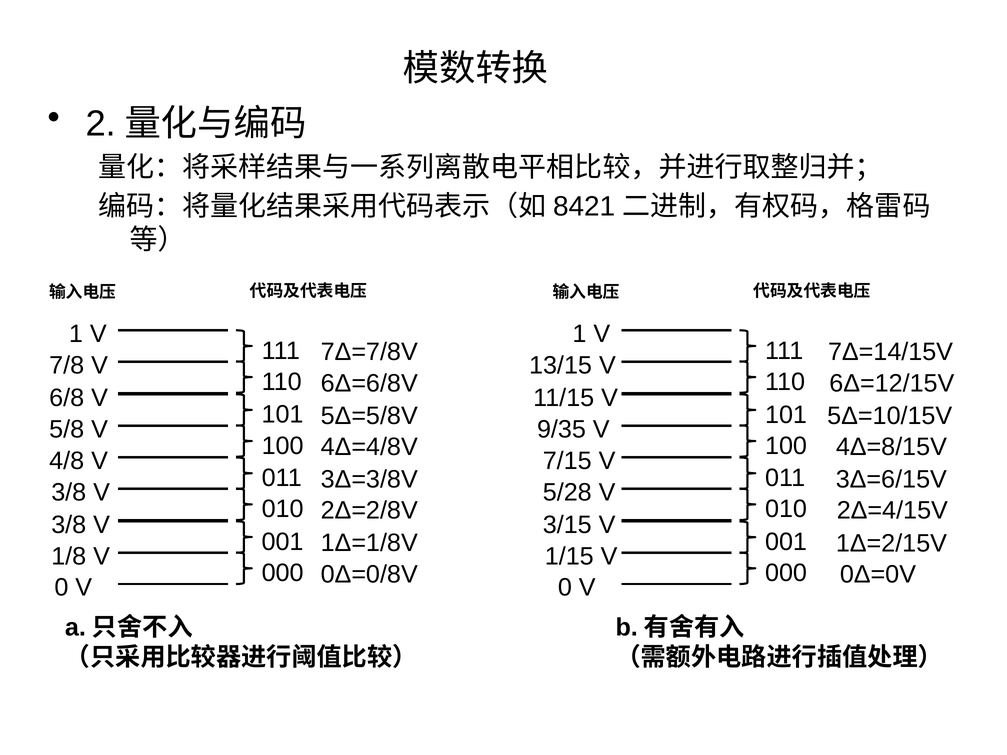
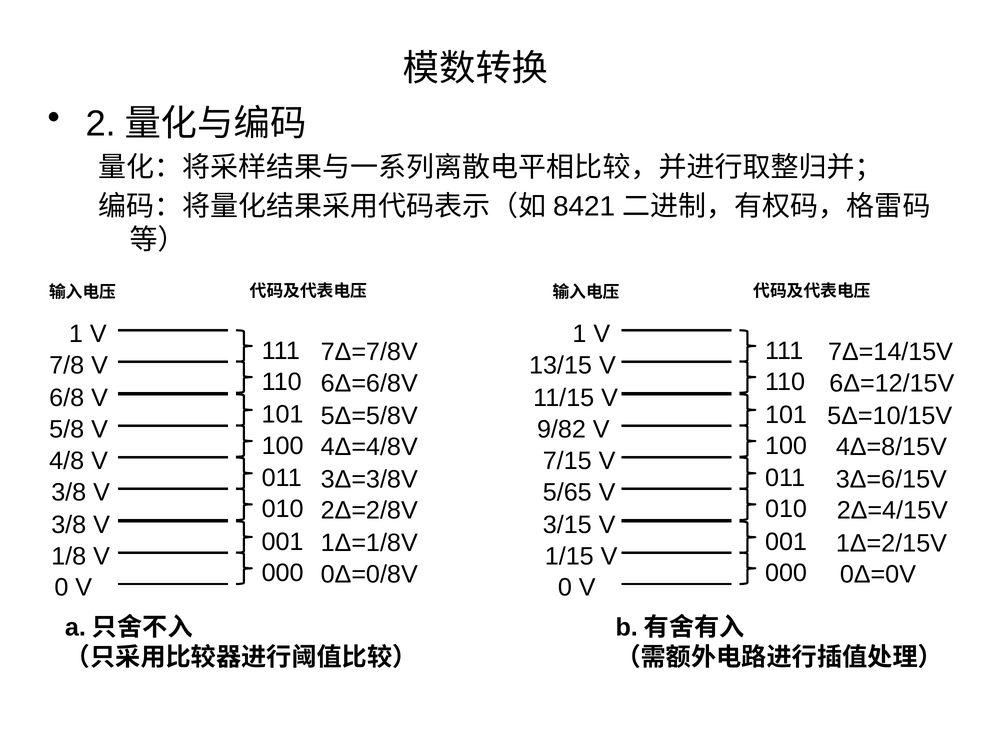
9/35: 9/35 -> 9/82
5/28: 5/28 -> 5/65
